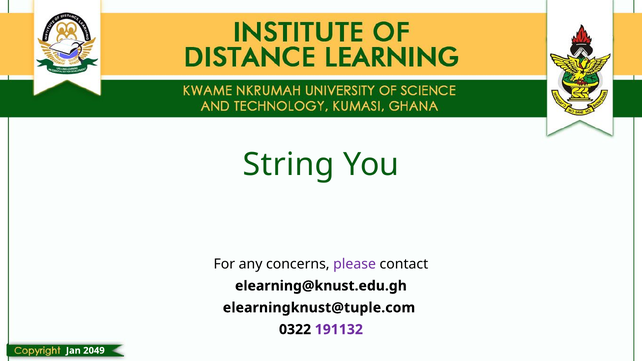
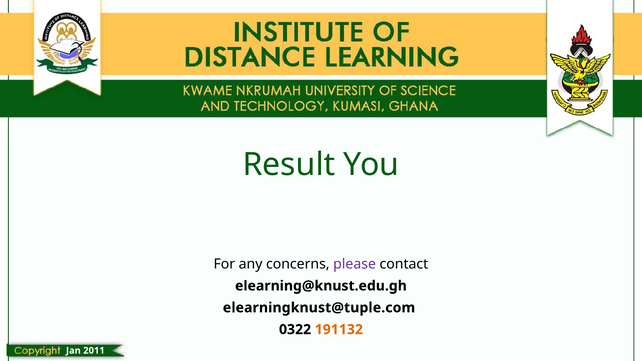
String: String -> Result
191132 colour: purple -> orange
2049: 2049 -> 2011
